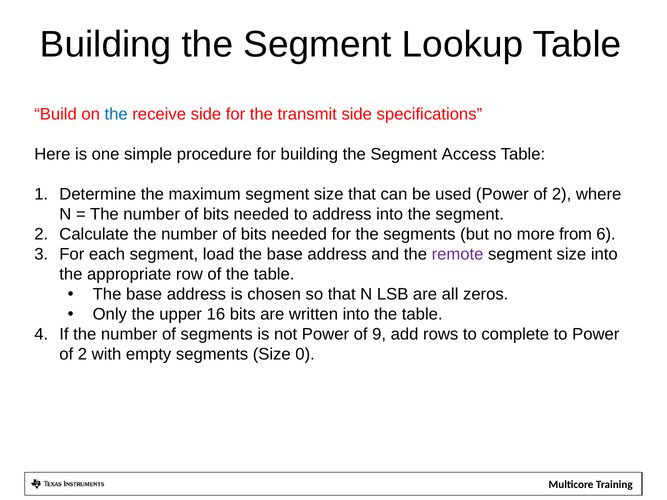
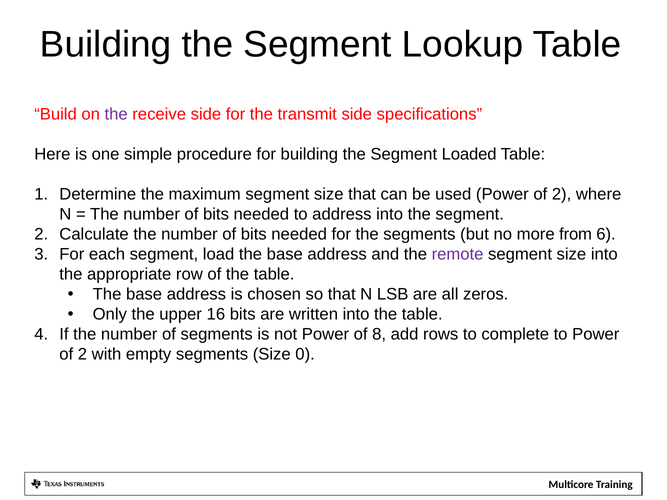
the at (116, 114) colour: blue -> purple
Access: Access -> Loaded
9: 9 -> 8
